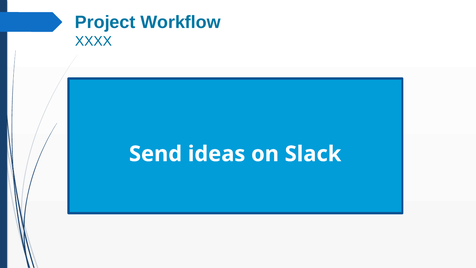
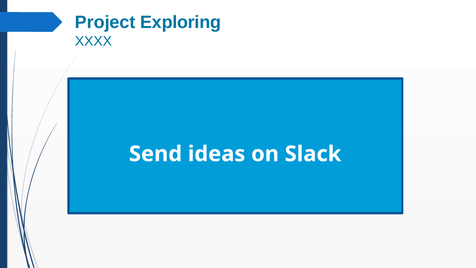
Workflow: Workflow -> Exploring
